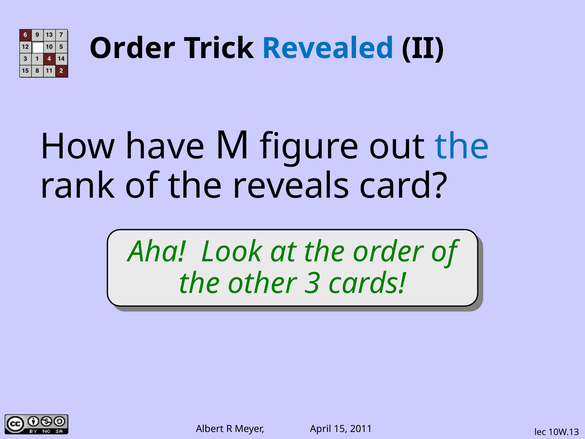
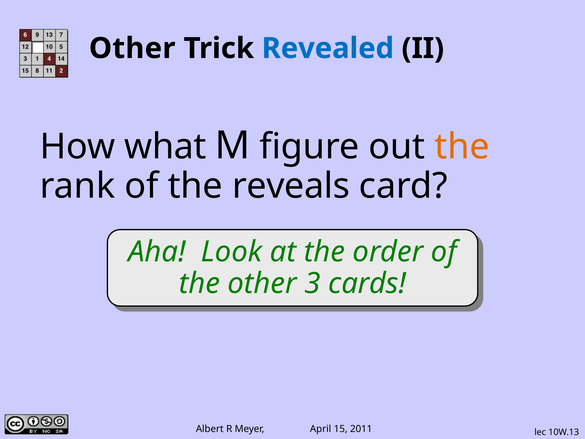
Order at (132, 48): Order -> Other
have: have -> what
the at (462, 146) colour: blue -> orange
